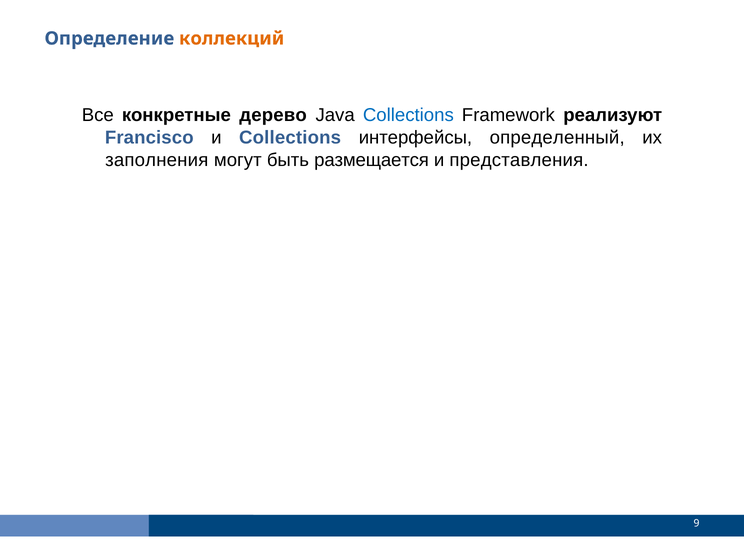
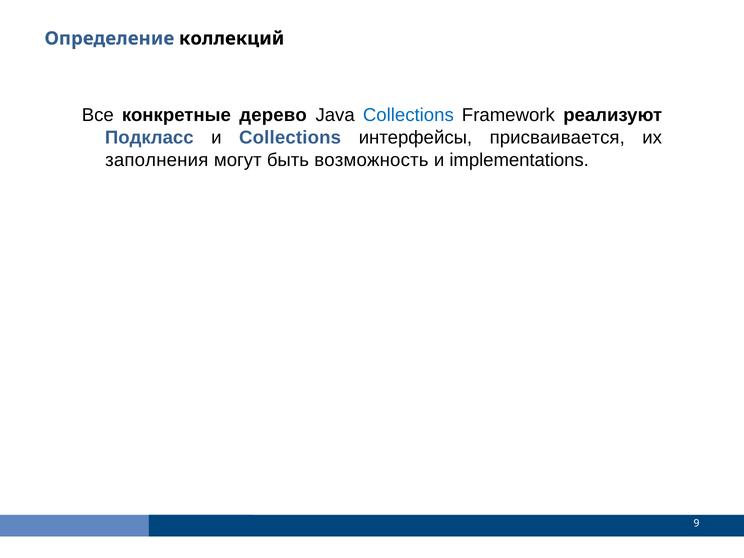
коллекций colour: orange -> black
Francisco: Francisco -> Подкласс
определенный: определенный -> присваивается
размещается: размещается -> возможность
представления: представления -> implementations
